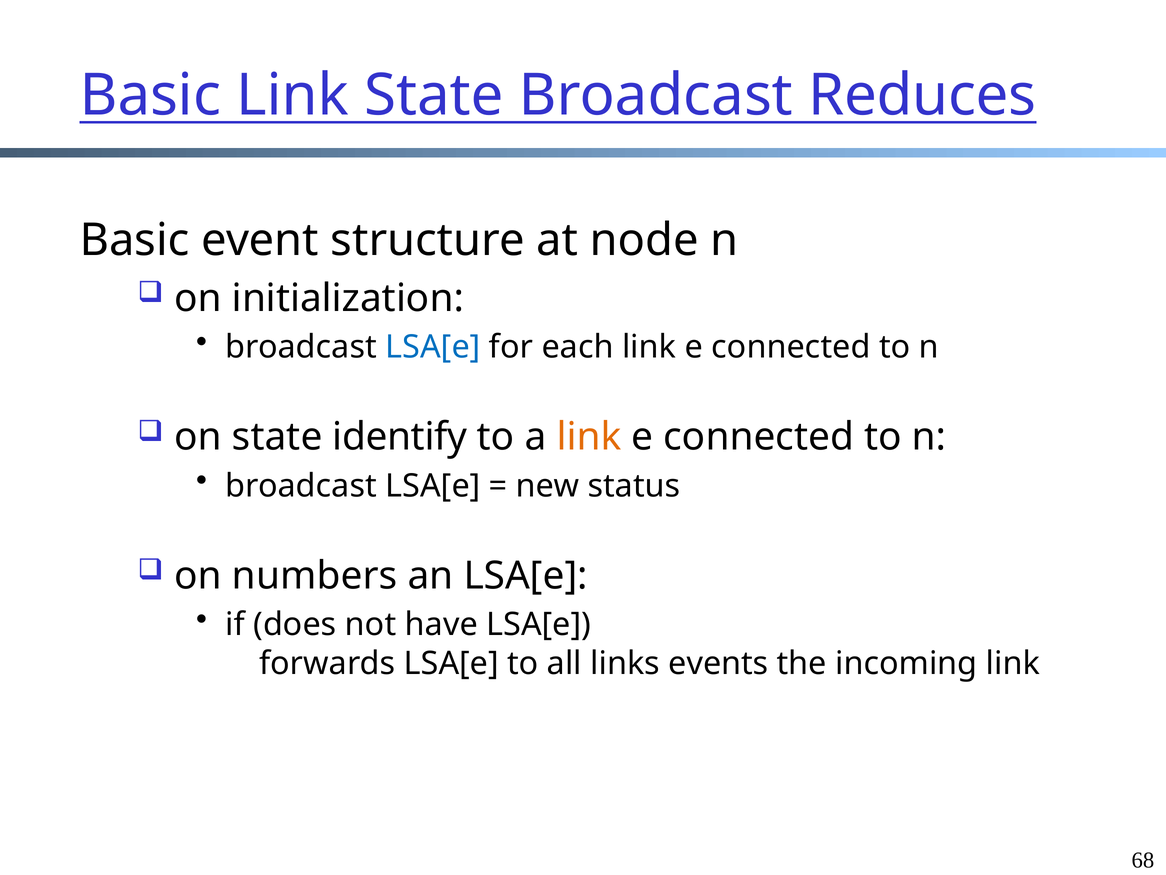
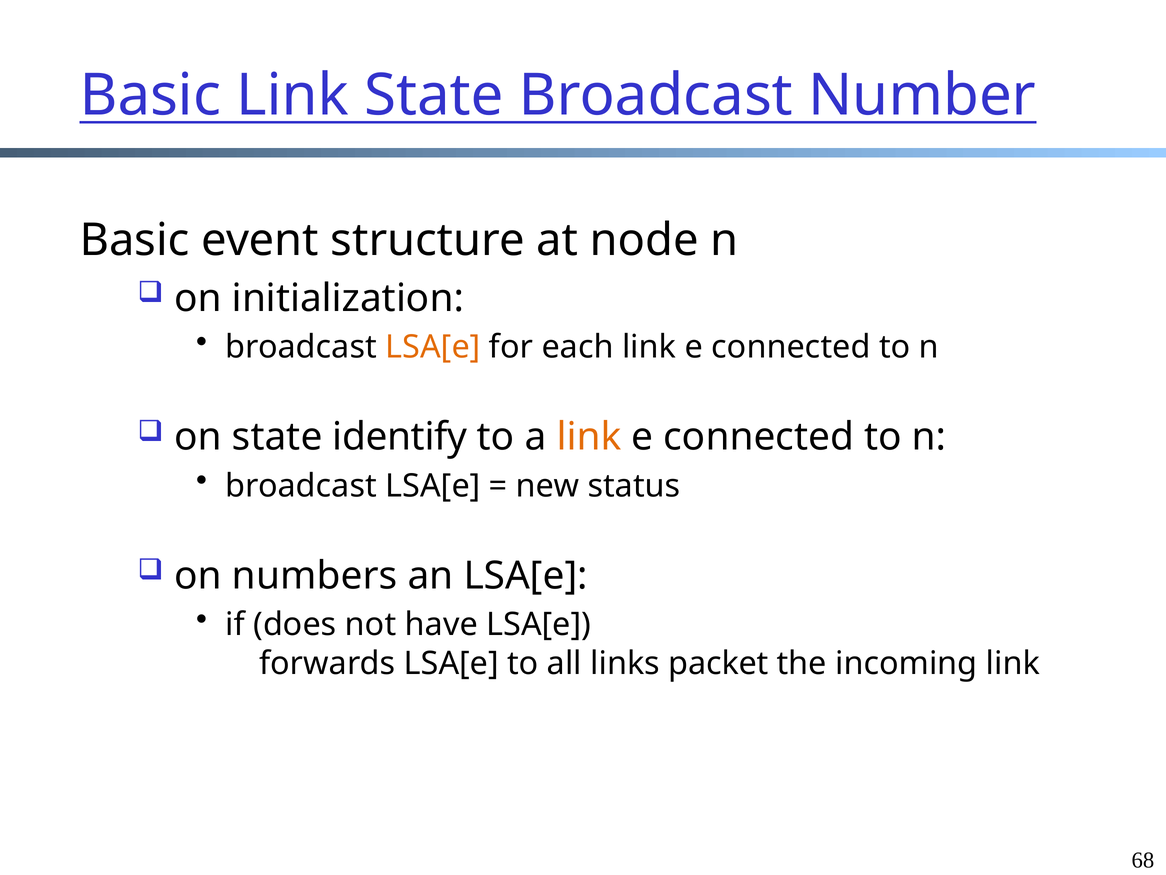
Reduces: Reduces -> Number
LSA[e at (433, 347) colour: blue -> orange
events: events -> packet
